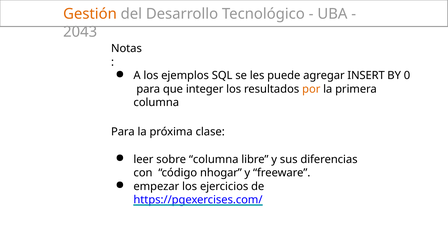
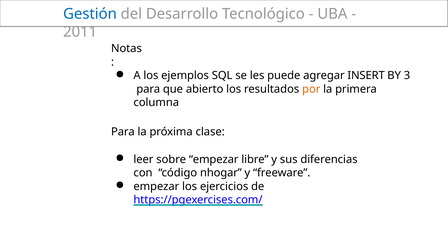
Gestión colour: orange -> blue
2043: 2043 -> 2011
0: 0 -> 3
integer: integer -> abierto
sobre columna: columna -> empezar
